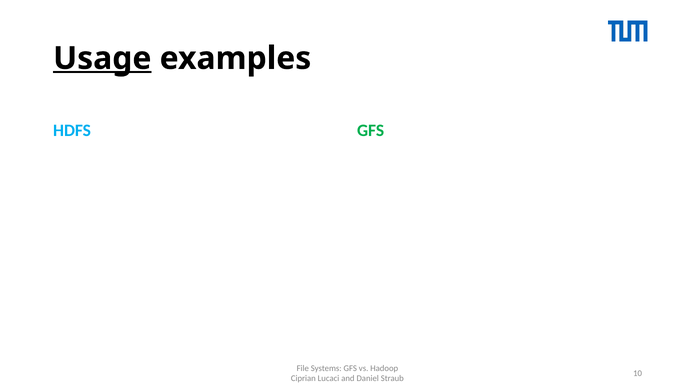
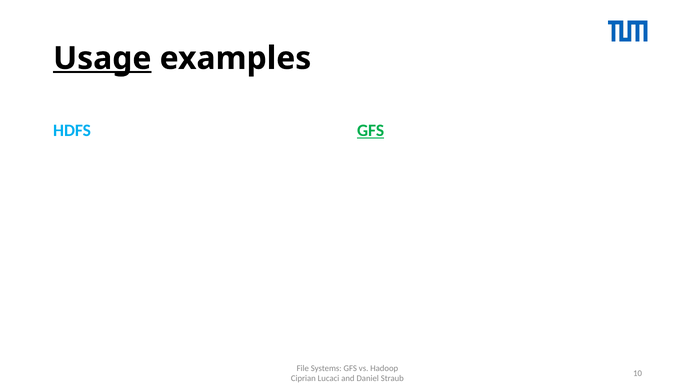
GFS at (371, 131) underline: none -> present
